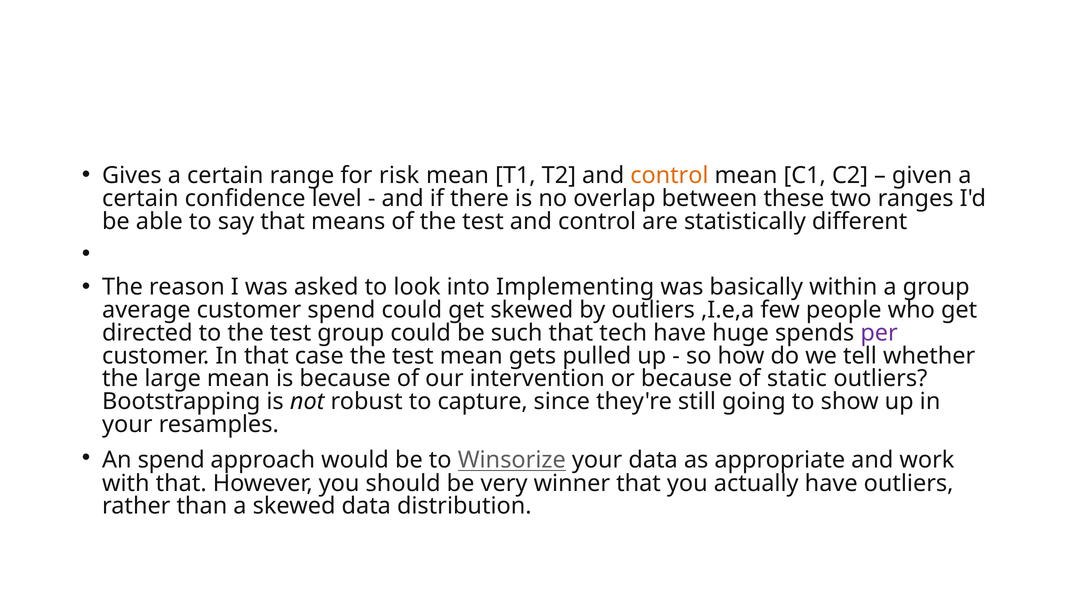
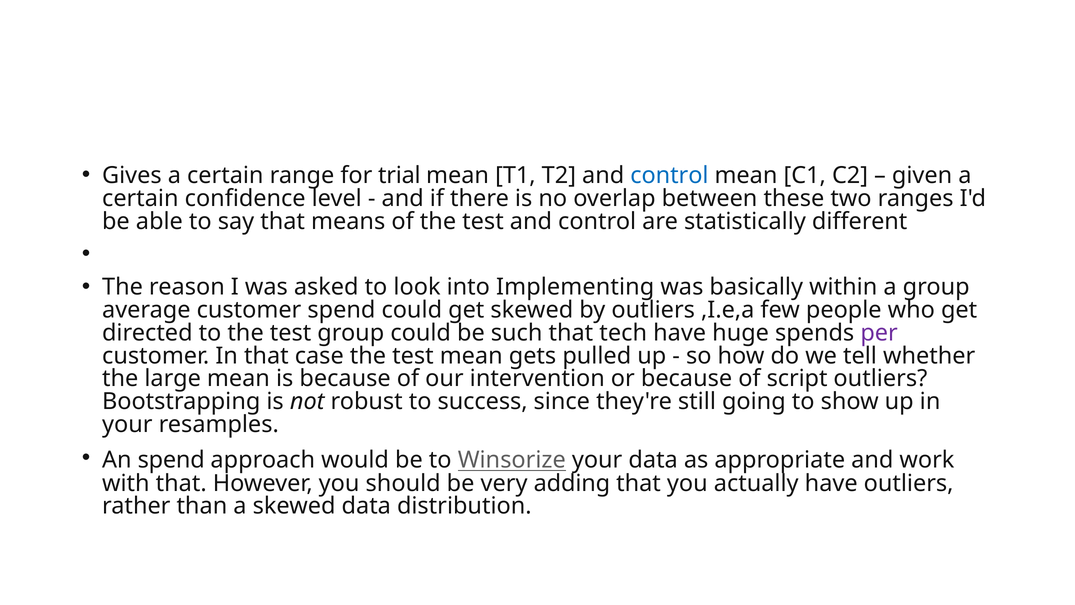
risk: risk -> trial
control at (669, 176) colour: orange -> blue
static: static -> script
capture: capture -> success
winner: winner -> adding
